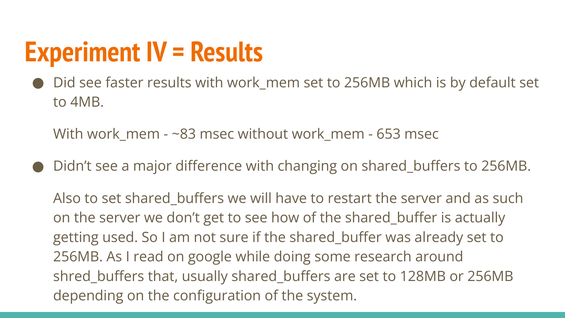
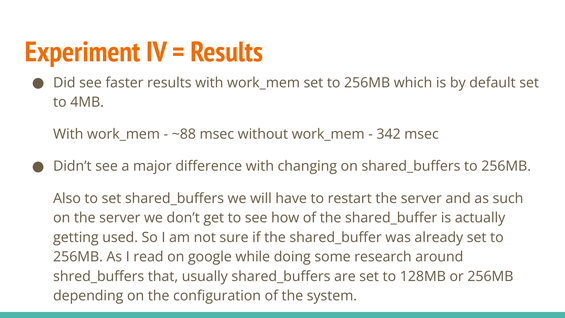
~83: ~83 -> ~88
653: 653 -> 342
